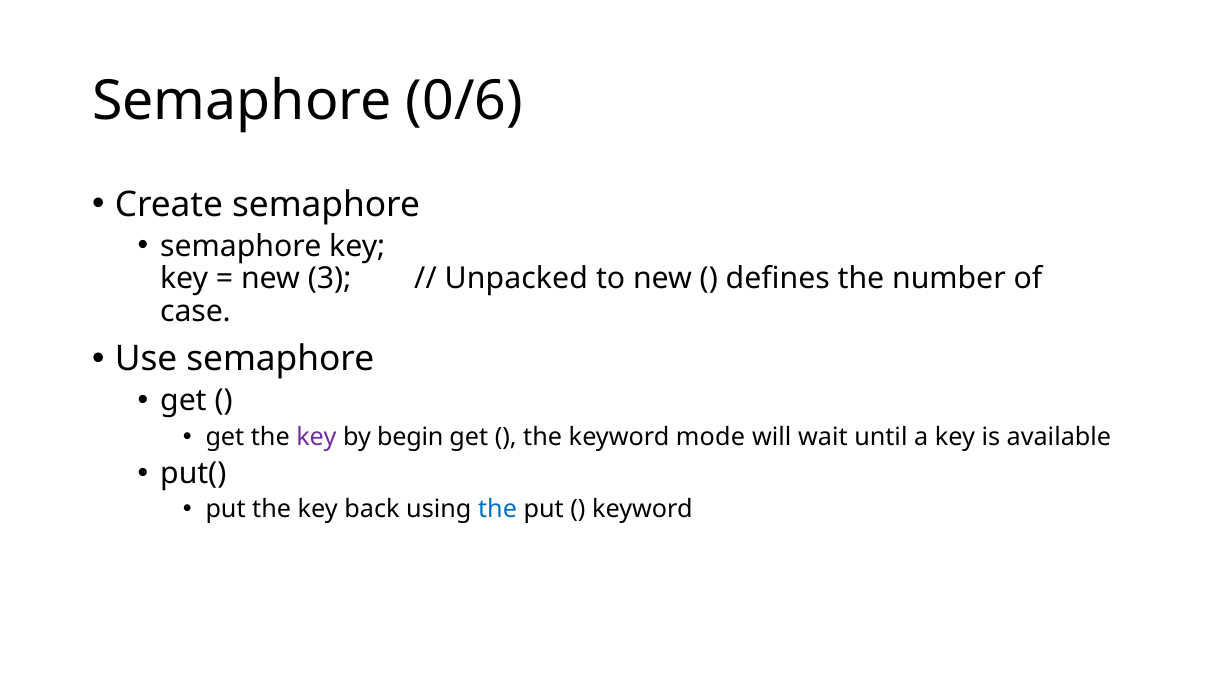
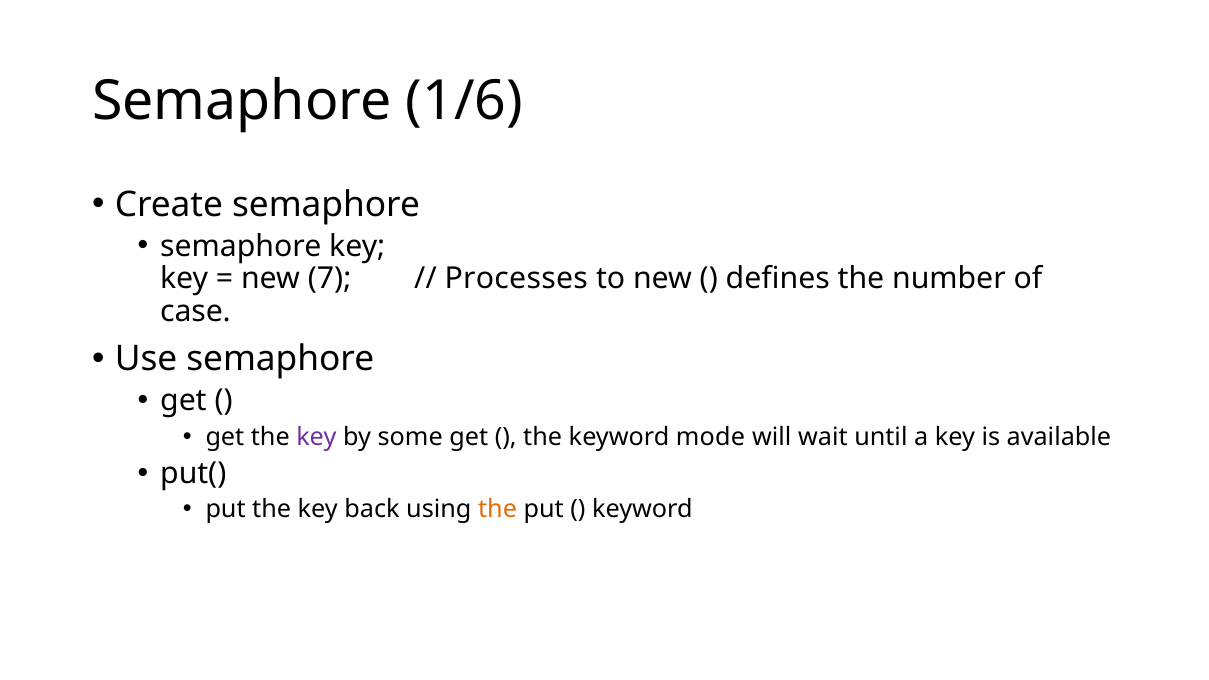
0/6: 0/6 -> 1/6
3: 3 -> 7
Unpacked: Unpacked -> Processes
begin: begin -> some
the at (498, 510) colour: blue -> orange
